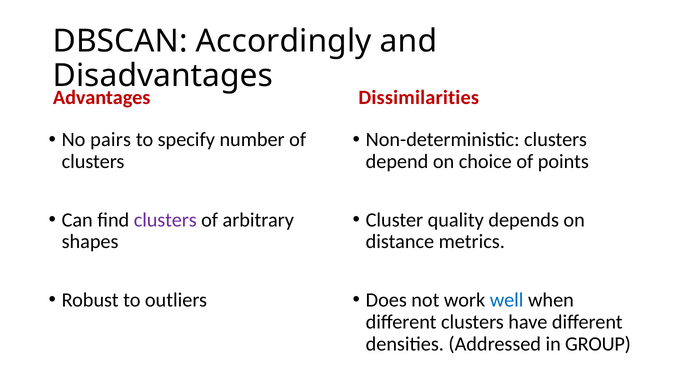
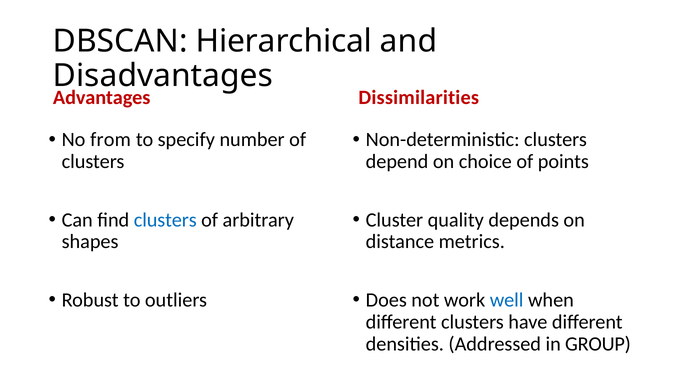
Accordingly: Accordingly -> Hierarchical
pairs: pairs -> from
clusters at (165, 220) colour: purple -> blue
